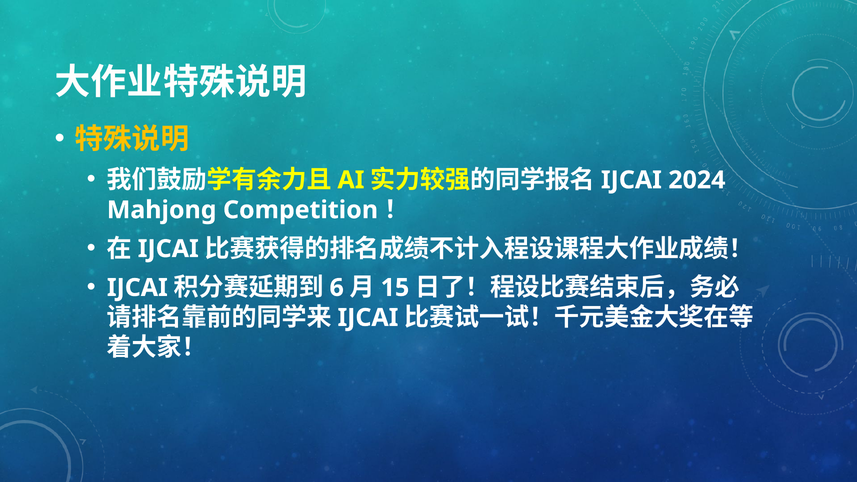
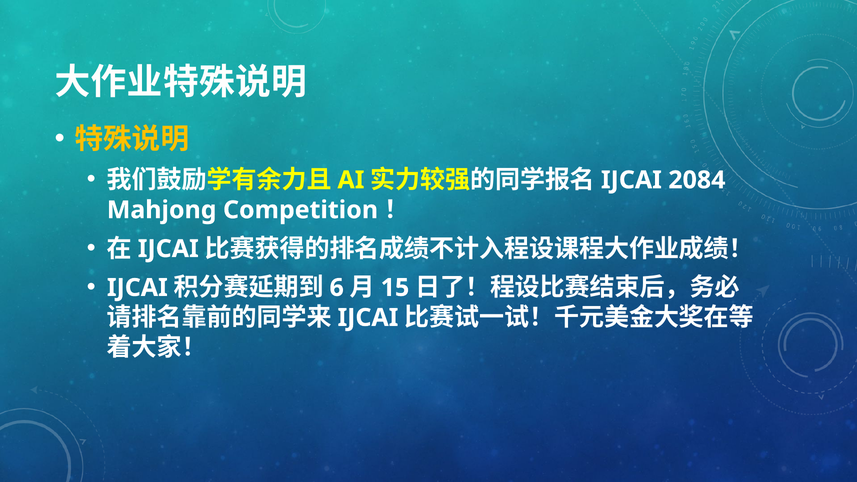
2024: 2024 -> 2084
